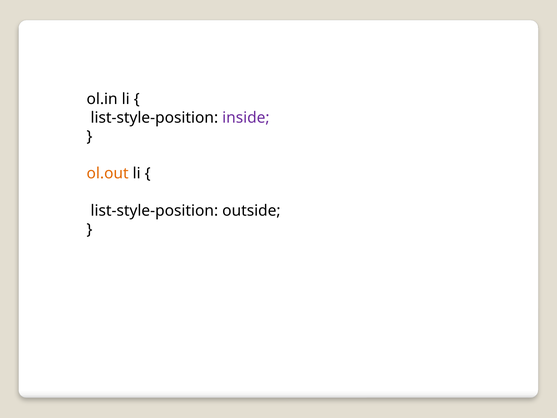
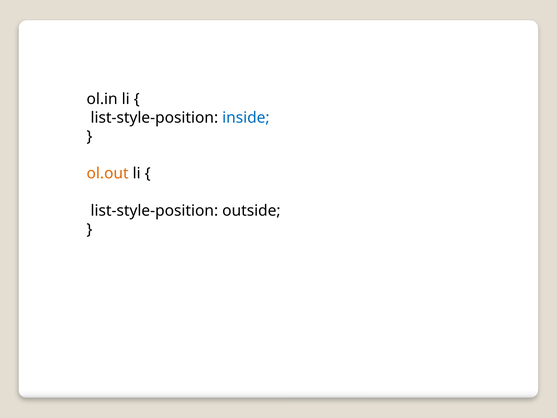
inside colour: purple -> blue
